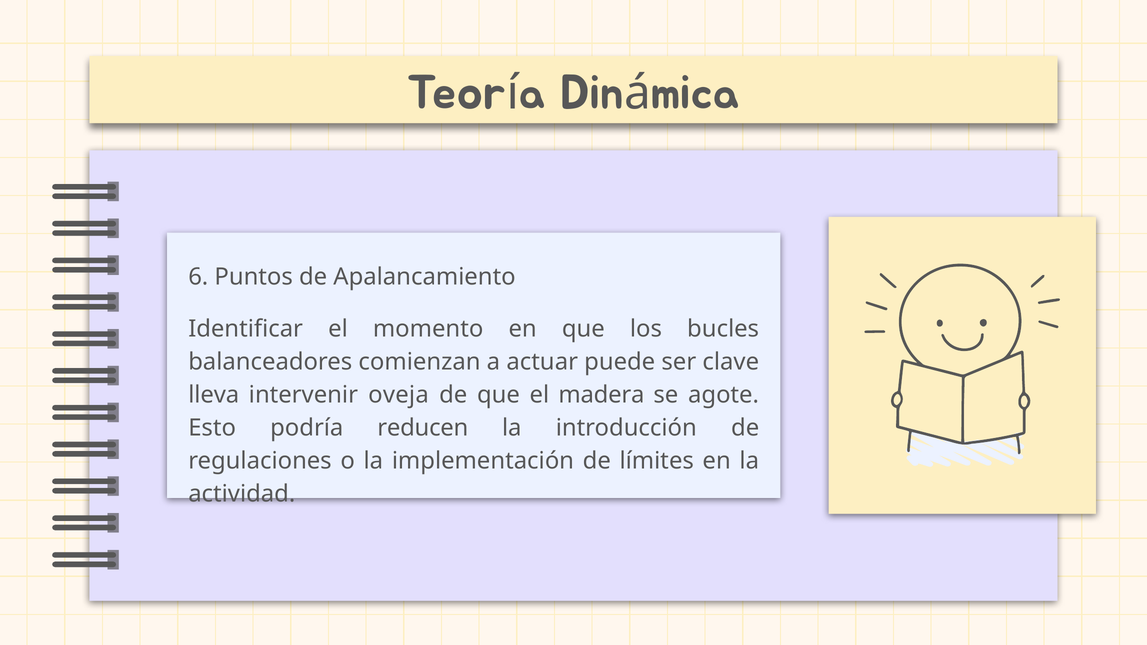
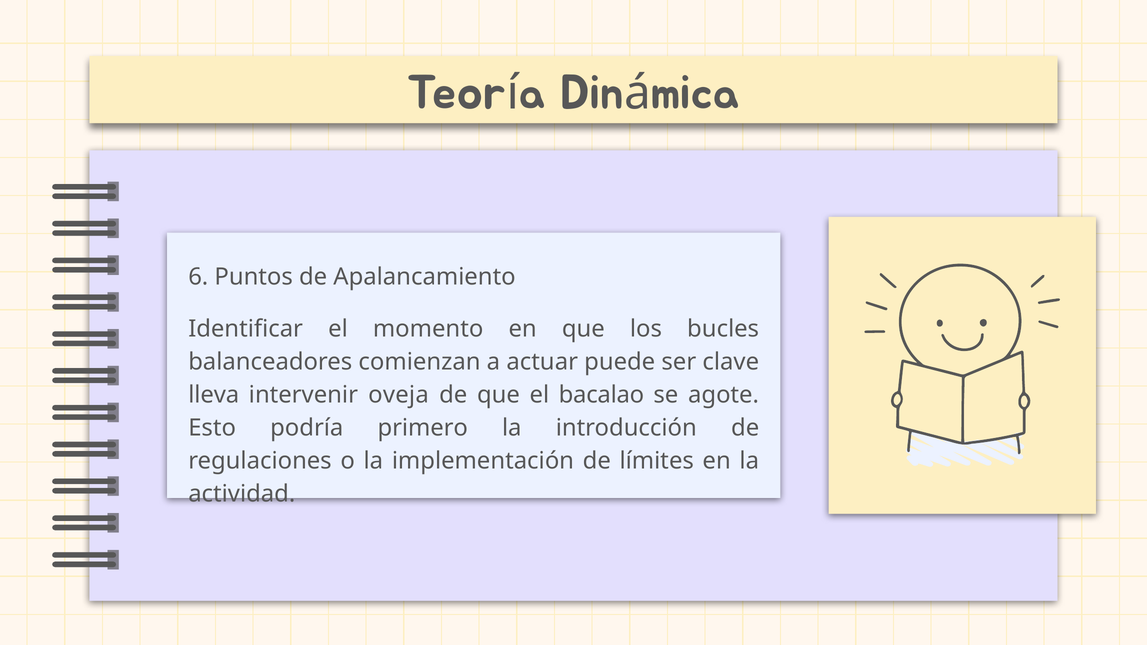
madera: madera -> bacalao
reducen: reducen -> primero
